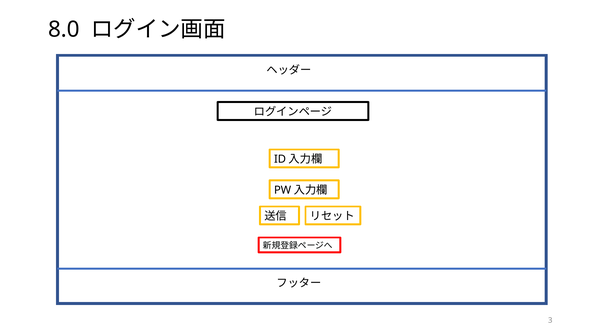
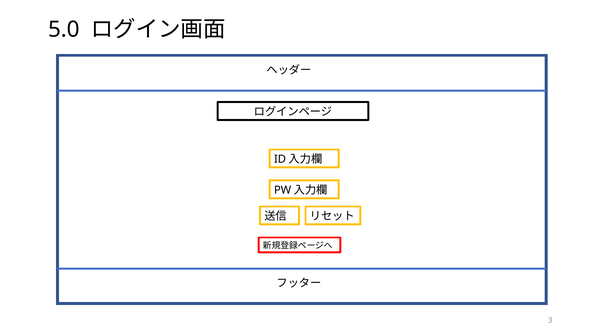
8.0: 8.0 -> 5.0
